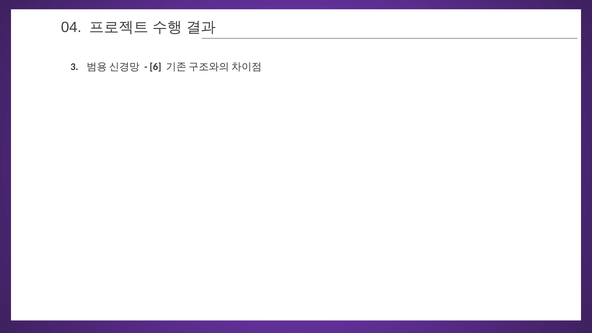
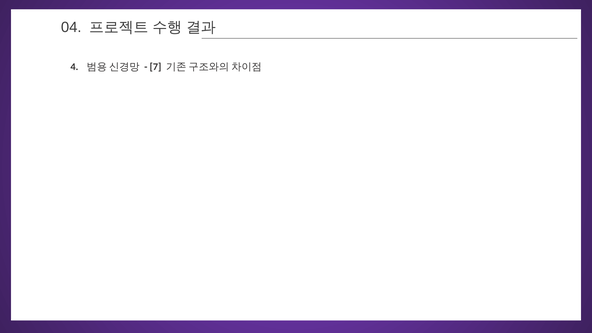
3: 3 -> 4
6: 6 -> 7
